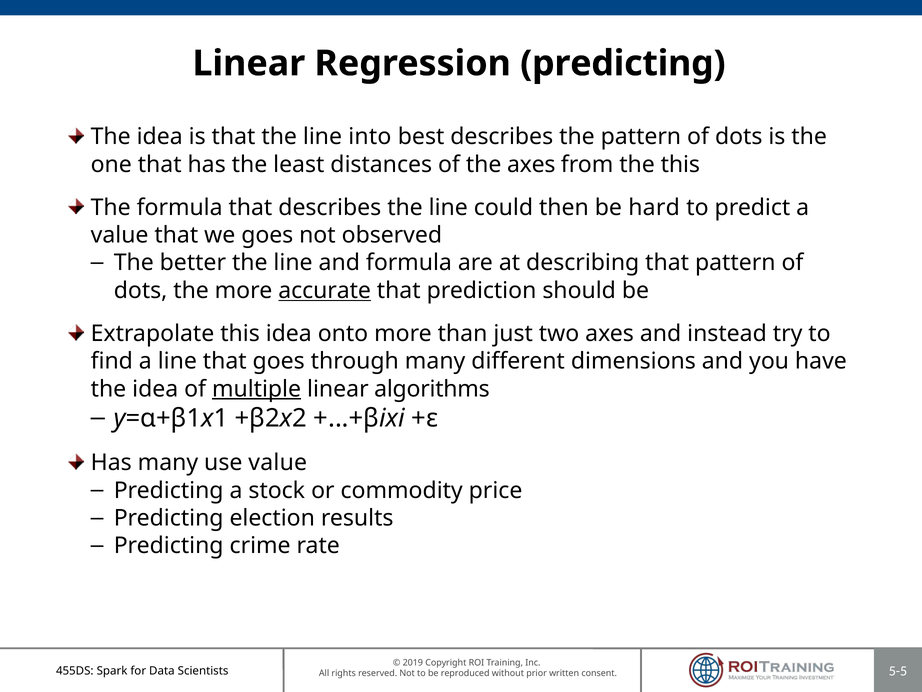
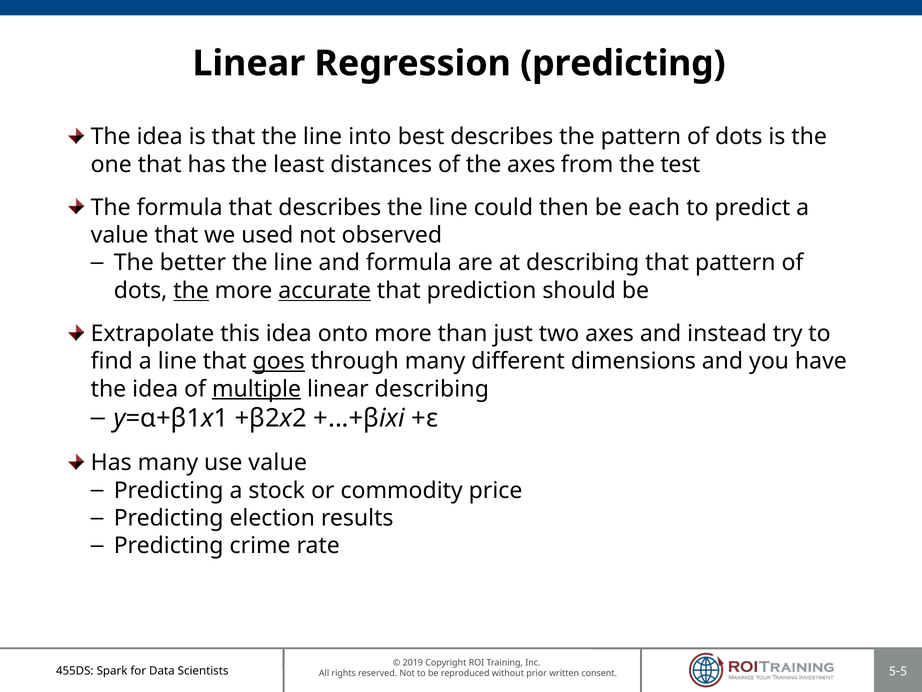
the this: this -> test
hard: hard -> each
we goes: goes -> used
the at (191, 290) underline: none -> present
goes at (279, 361) underline: none -> present
linear algorithms: algorithms -> describing
